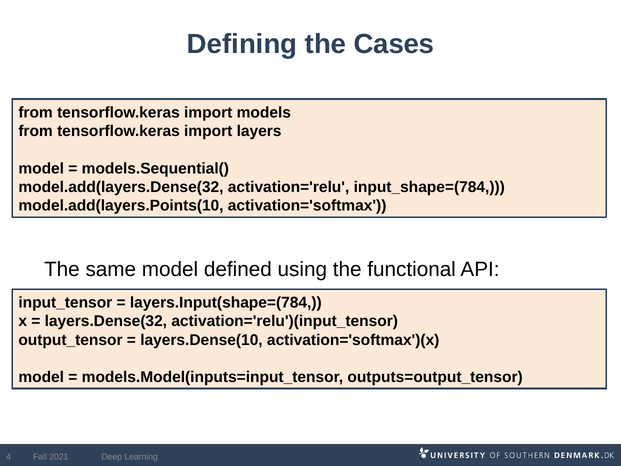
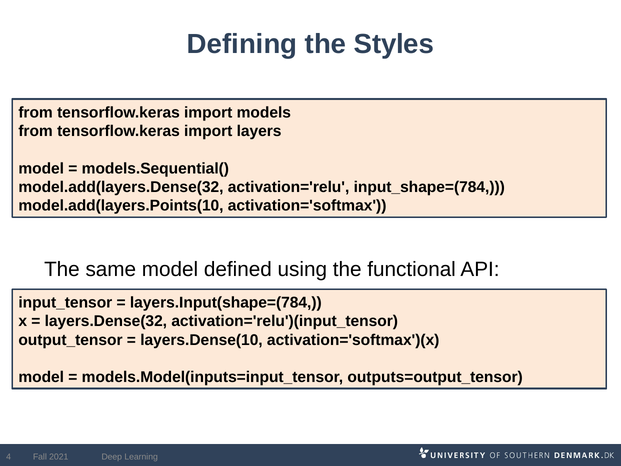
Cases: Cases -> Styles
